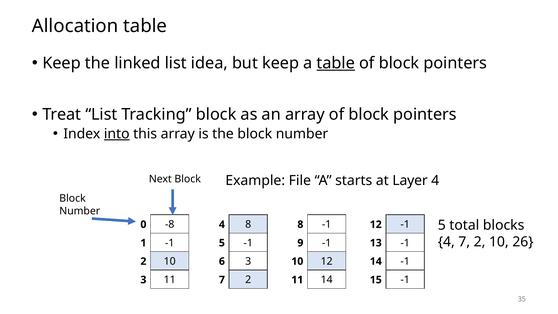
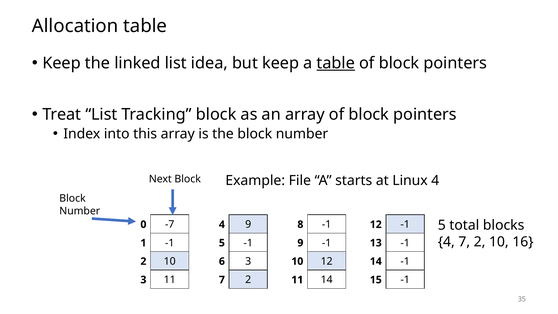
into underline: present -> none
Layer: Layer -> Linux
-8: -8 -> -7
4 8: 8 -> 9
26: 26 -> 16
